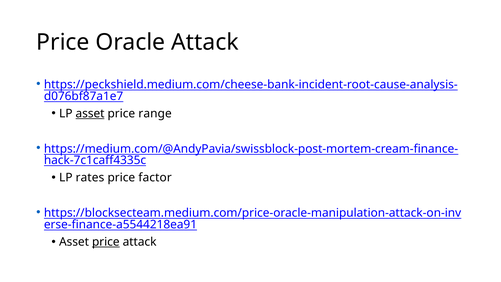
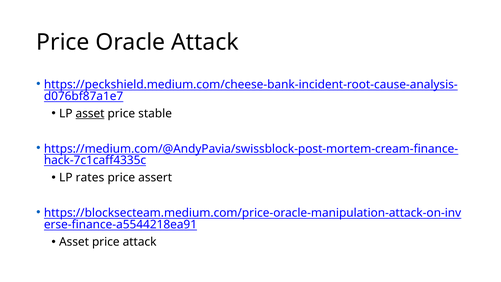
range: range -> stable
factor: factor -> assert
price at (106, 242) underline: present -> none
